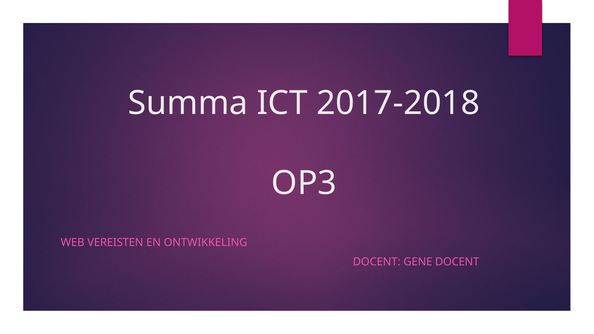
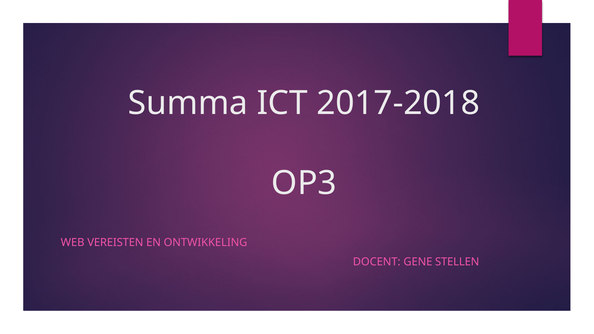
GENE DOCENT: DOCENT -> STELLEN
